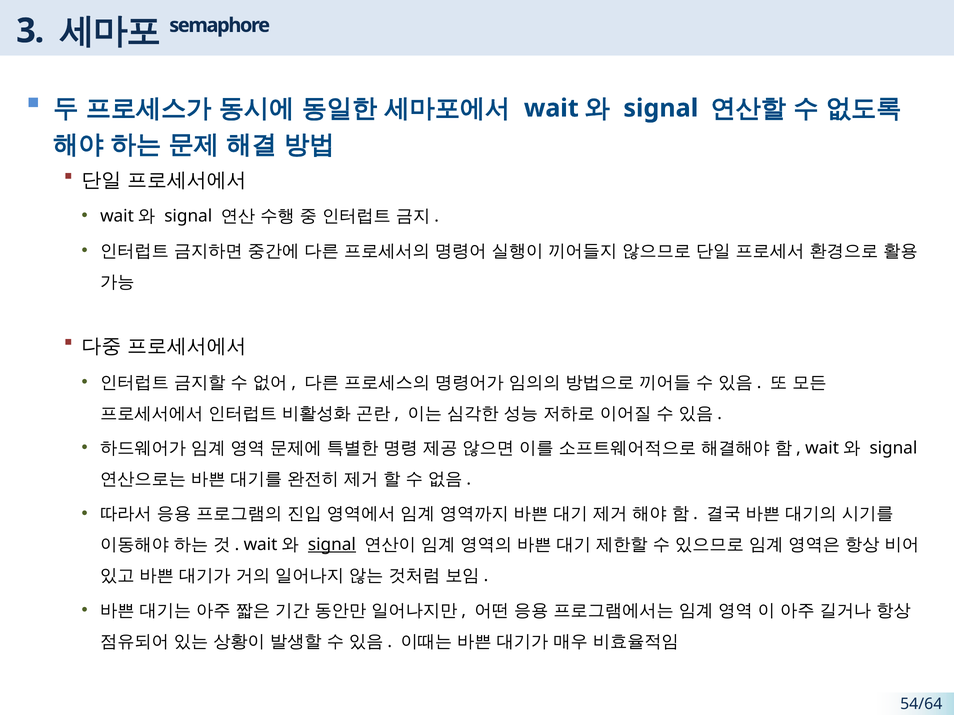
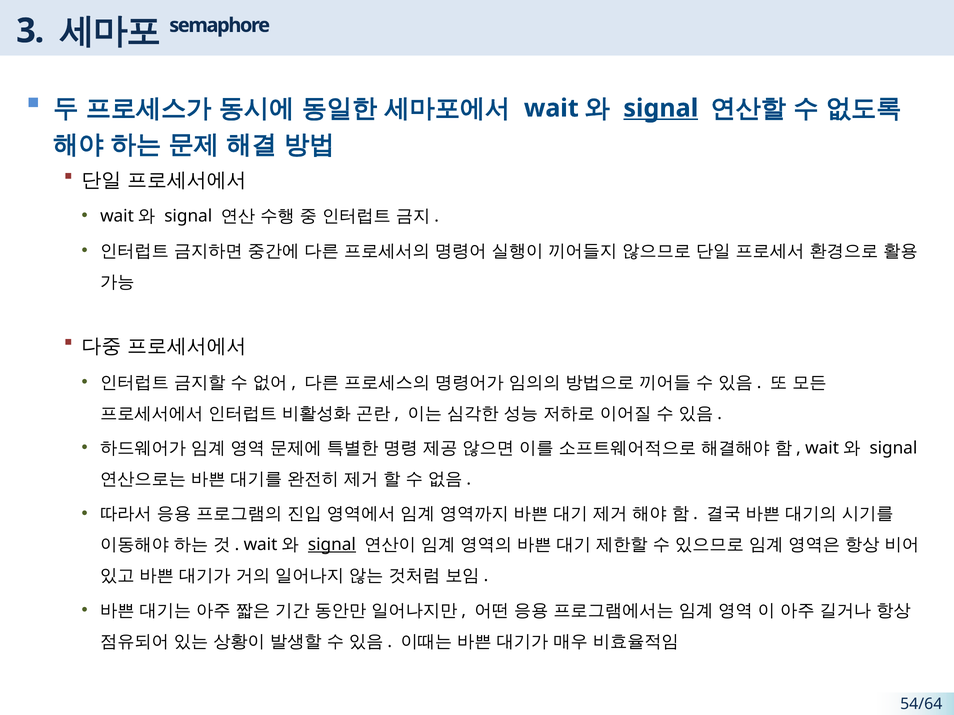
signal at (661, 108) underline: none -> present
